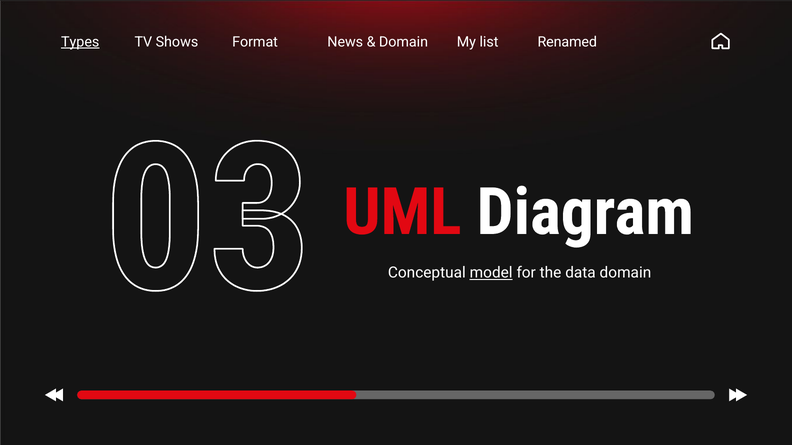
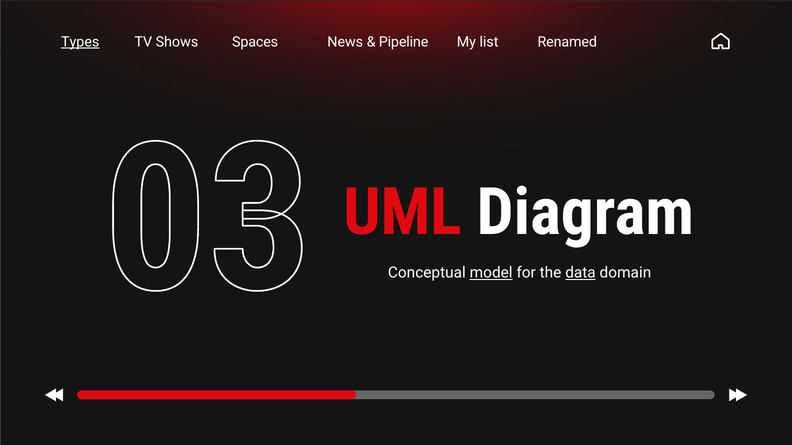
Format: Format -> Spaces
Domain at (404, 42): Domain -> Pipeline
data underline: none -> present
